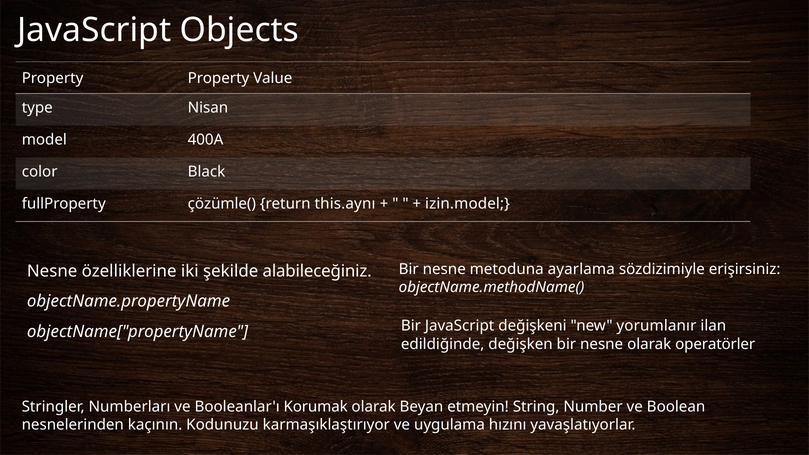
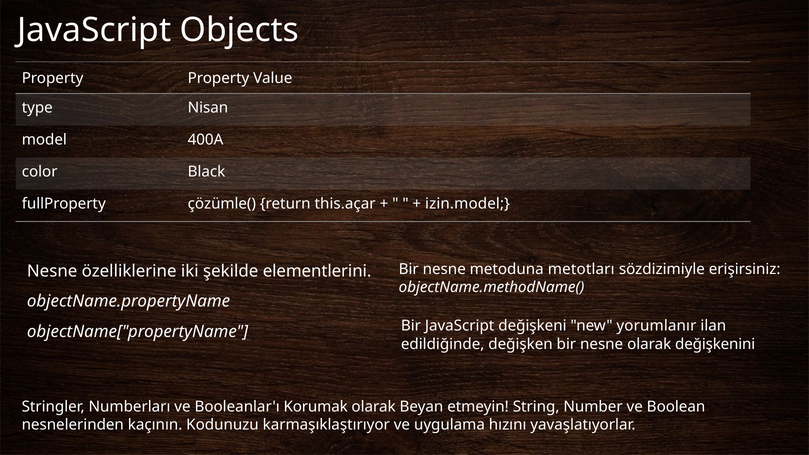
this.aynı: this.aynı -> this.açar
ayarlama: ayarlama -> metotları
alabileceğiniz: alabileceğiniz -> elementlerini
operatörler: operatörler -> değişkenini
